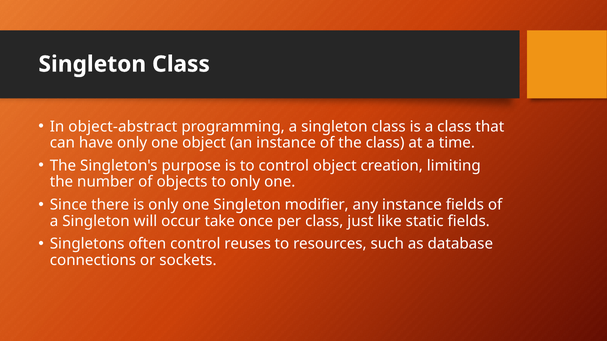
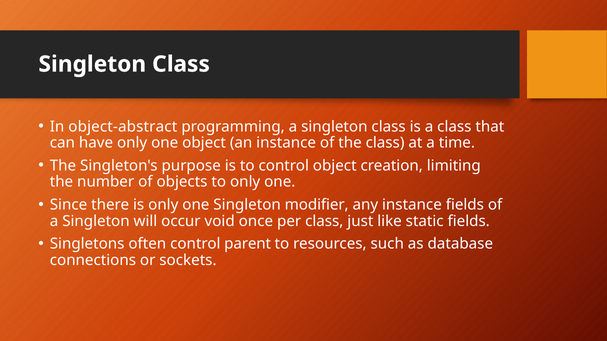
take: take -> void
reuses: reuses -> parent
